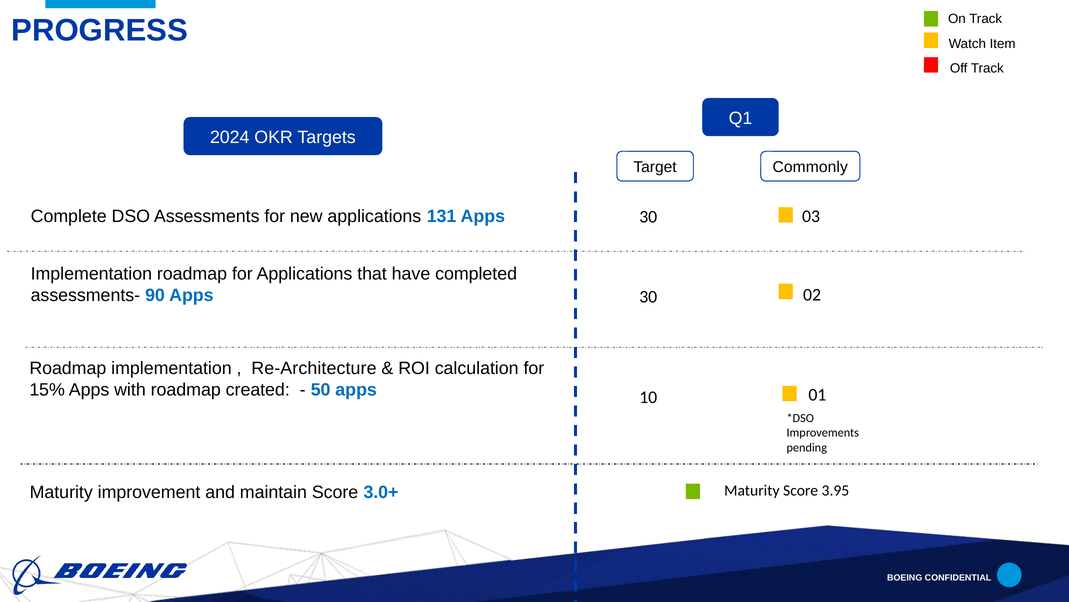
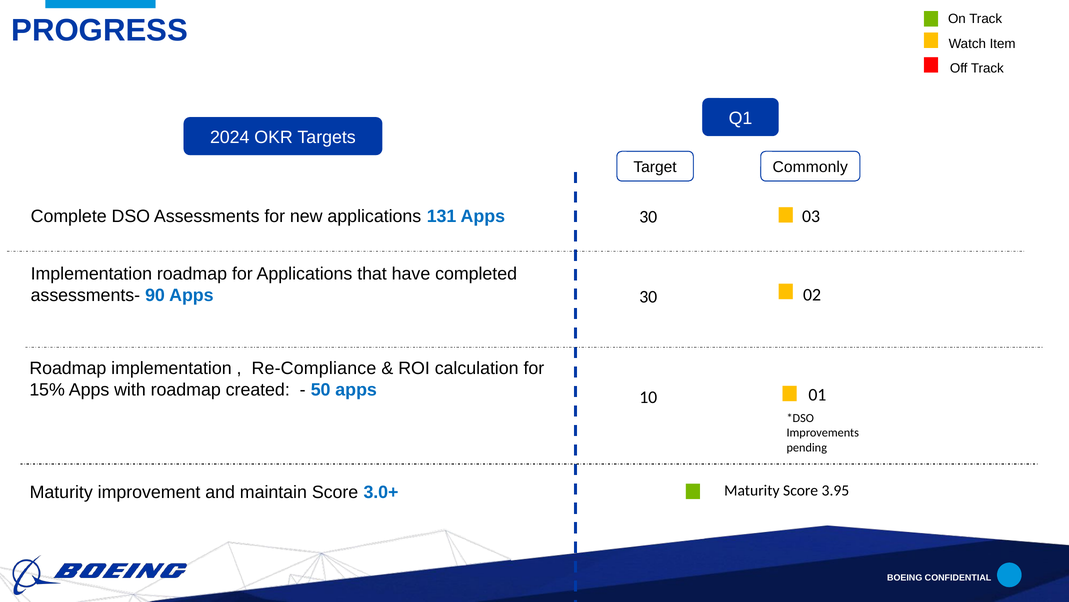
Re-Architecture: Re-Architecture -> Re-Compliance
